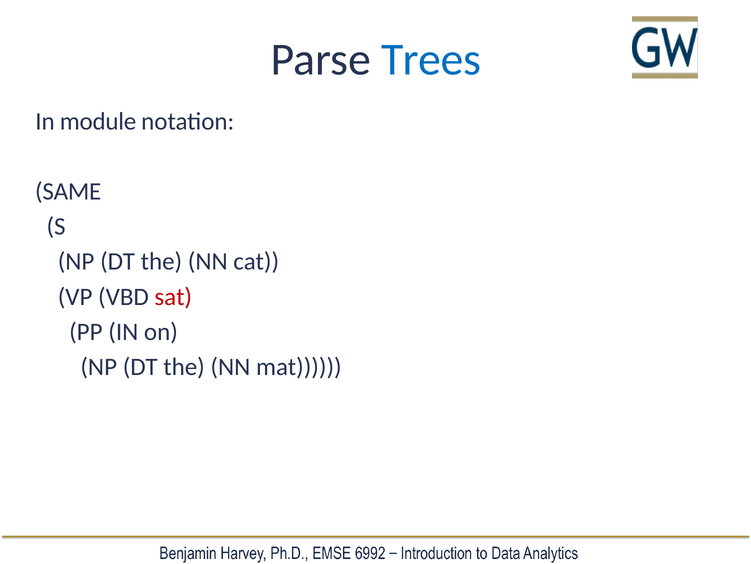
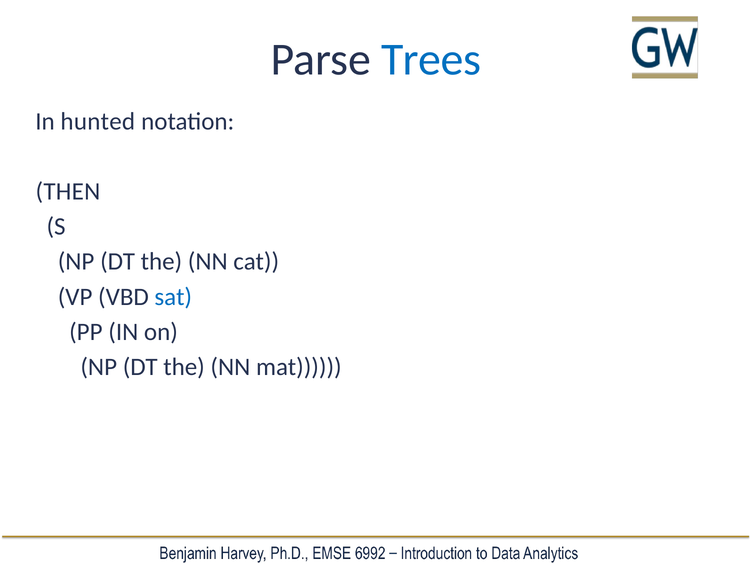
module: module -> hunted
SAME: SAME -> THEN
sat colour: red -> blue
